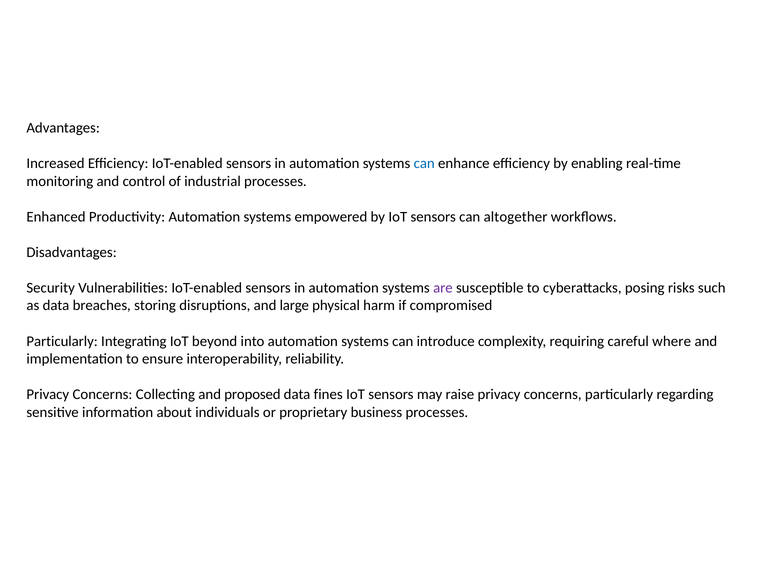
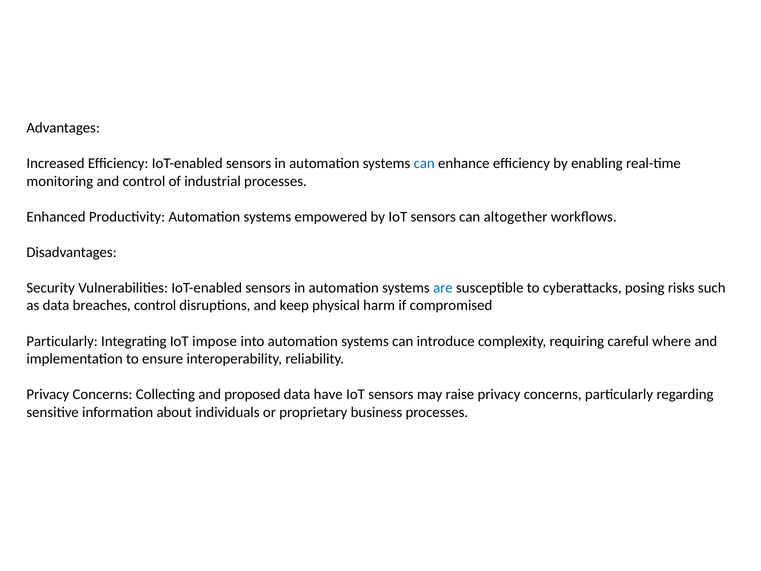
are colour: purple -> blue
breaches storing: storing -> control
large: large -> keep
beyond: beyond -> impose
fines: fines -> have
